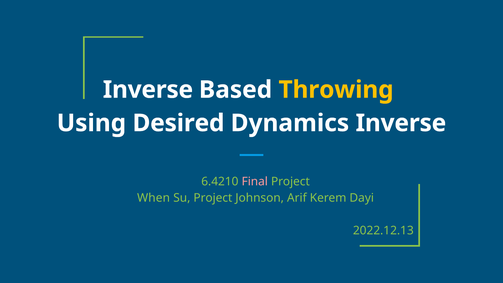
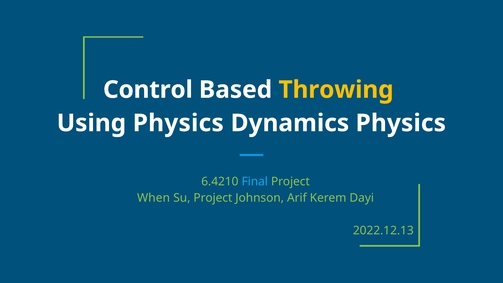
Inverse at (148, 90): Inverse -> Control
Using Desired: Desired -> Physics
Dynamics Inverse: Inverse -> Physics
Final colour: pink -> light blue
